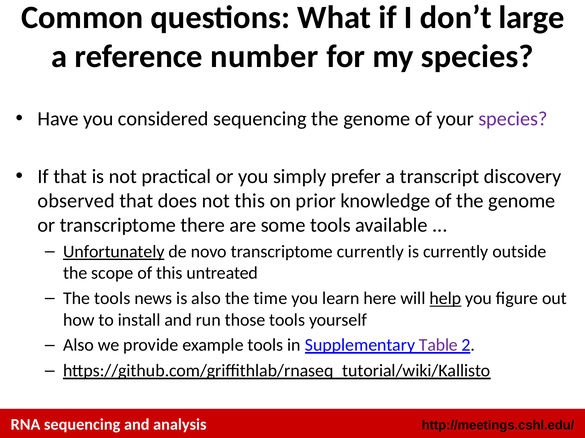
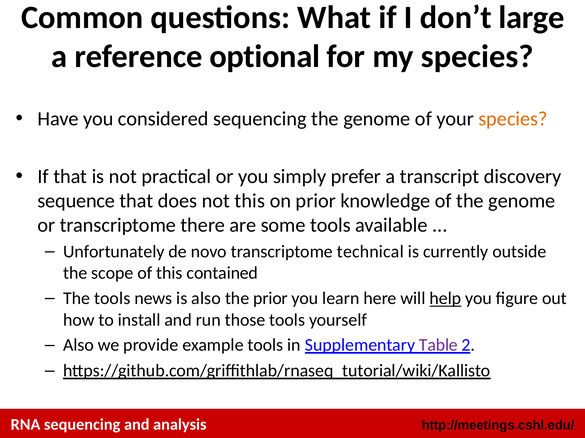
number: number -> optional
species at (513, 119) colour: purple -> orange
observed: observed -> sequence
Unfortunately underline: present -> none
transcriptome currently: currently -> technical
untreated: untreated -> contained
the time: time -> prior
